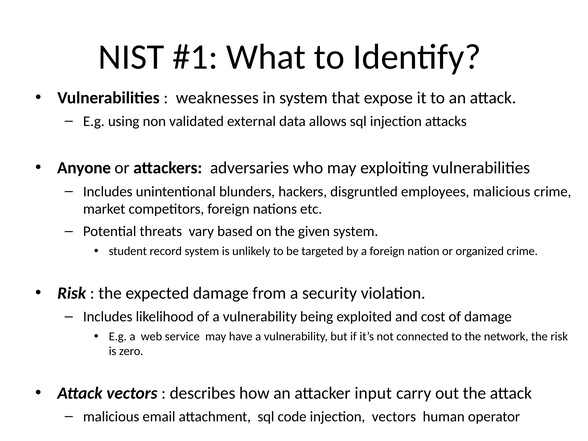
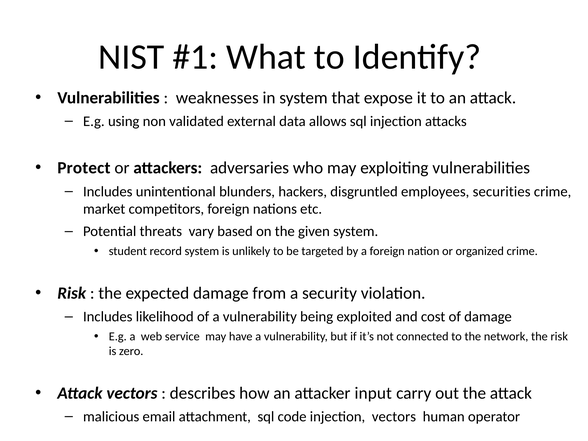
Anyone: Anyone -> Protect
employees malicious: malicious -> securities
